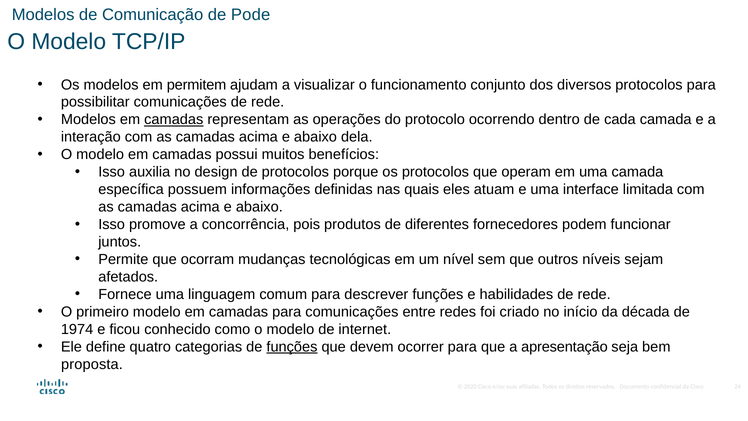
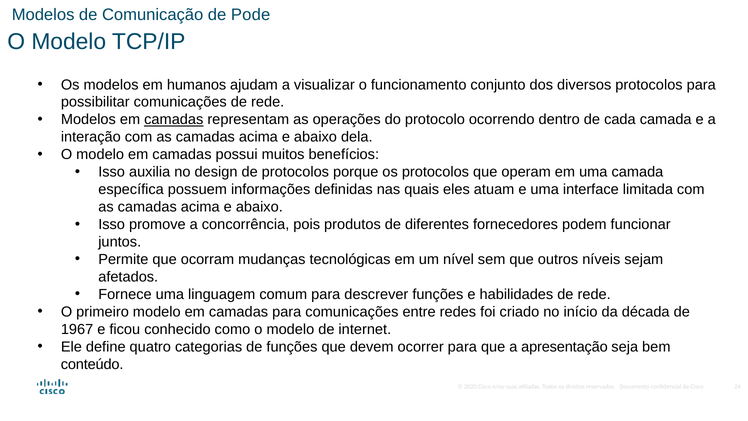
permitem: permitem -> humanos
1974: 1974 -> 1967
funções at (292, 347) underline: present -> none
proposta: proposta -> conteúdo
